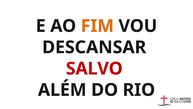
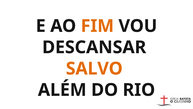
SALVO colour: red -> orange
